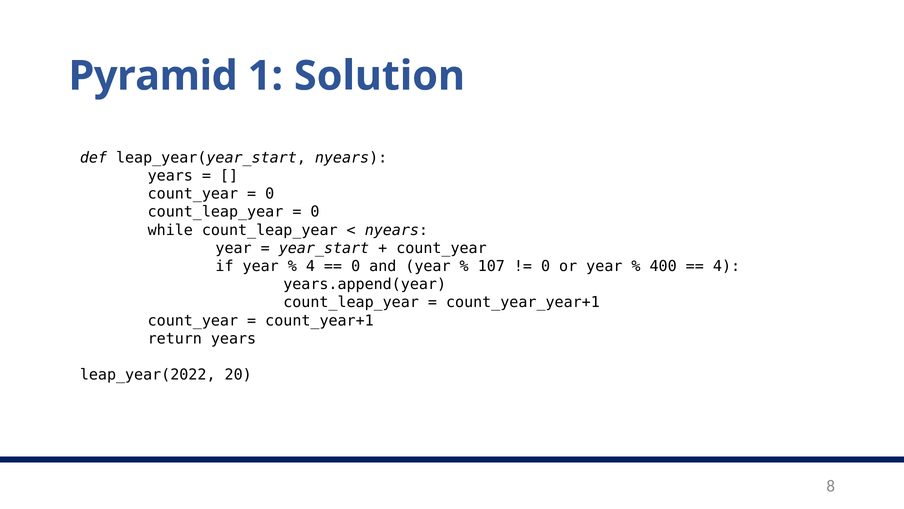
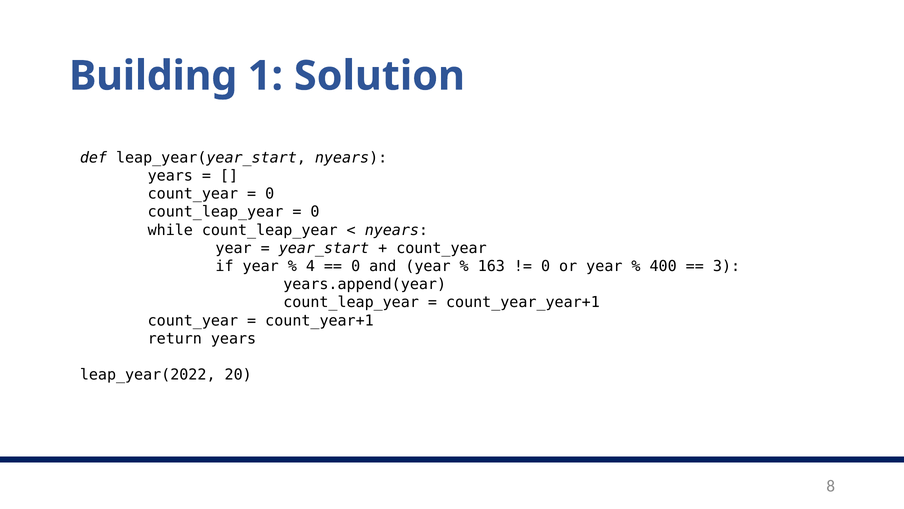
Pyramid: Pyramid -> Building
107: 107 -> 163
4 at (727, 266): 4 -> 3
